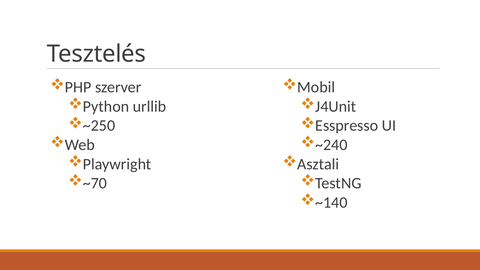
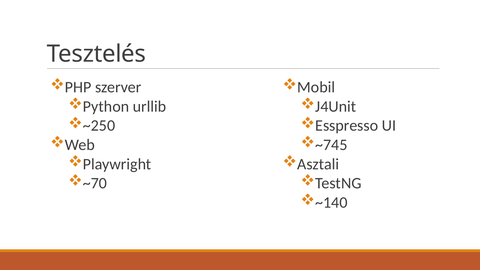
~240: ~240 -> ~745
